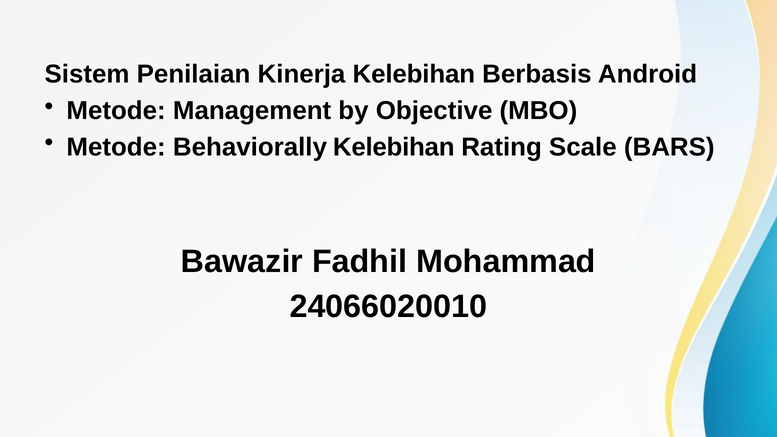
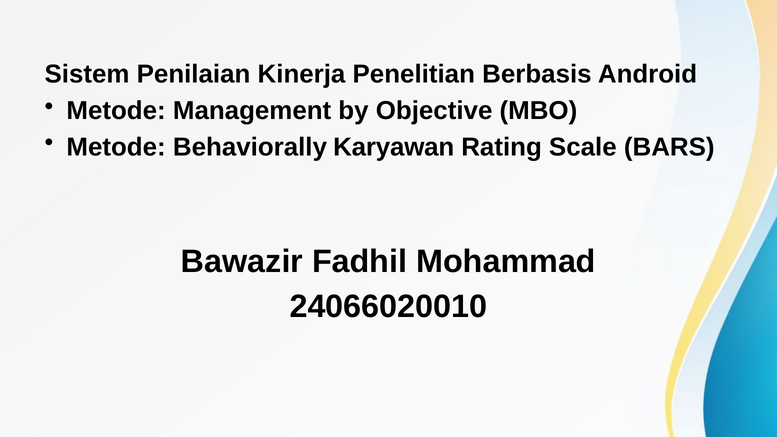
Kinerja Kelebihan: Kelebihan -> Penelitian
Behaviorally Kelebihan: Kelebihan -> Karyawan
